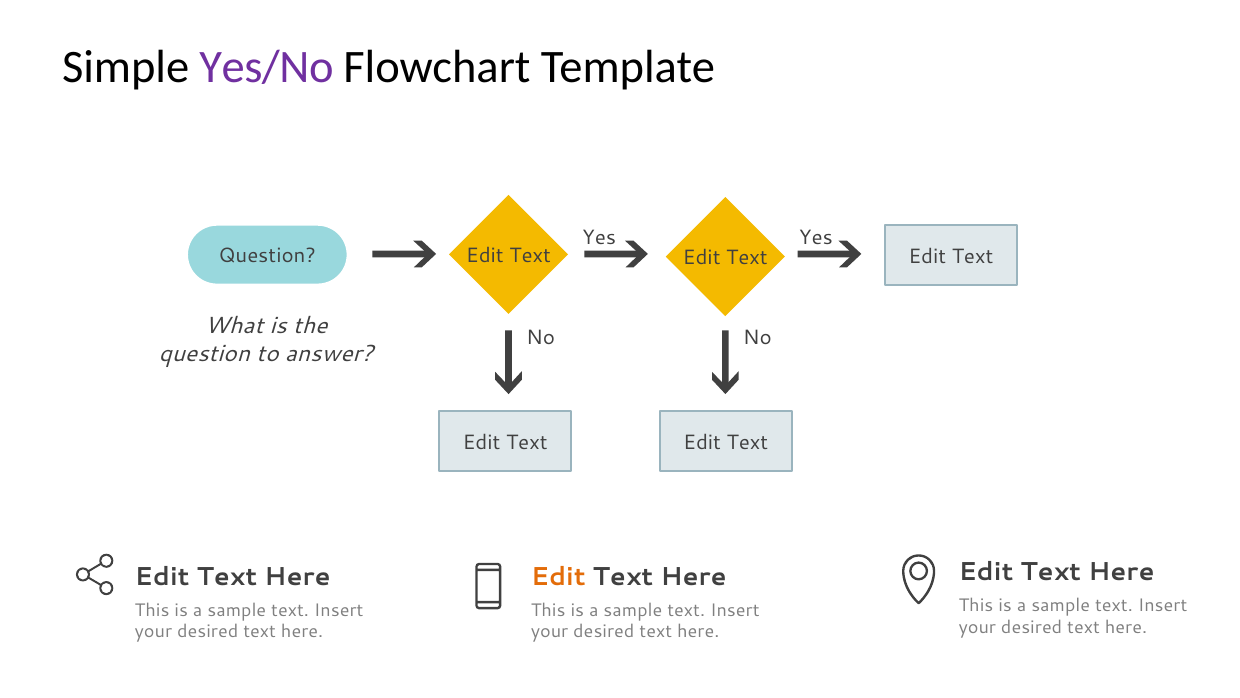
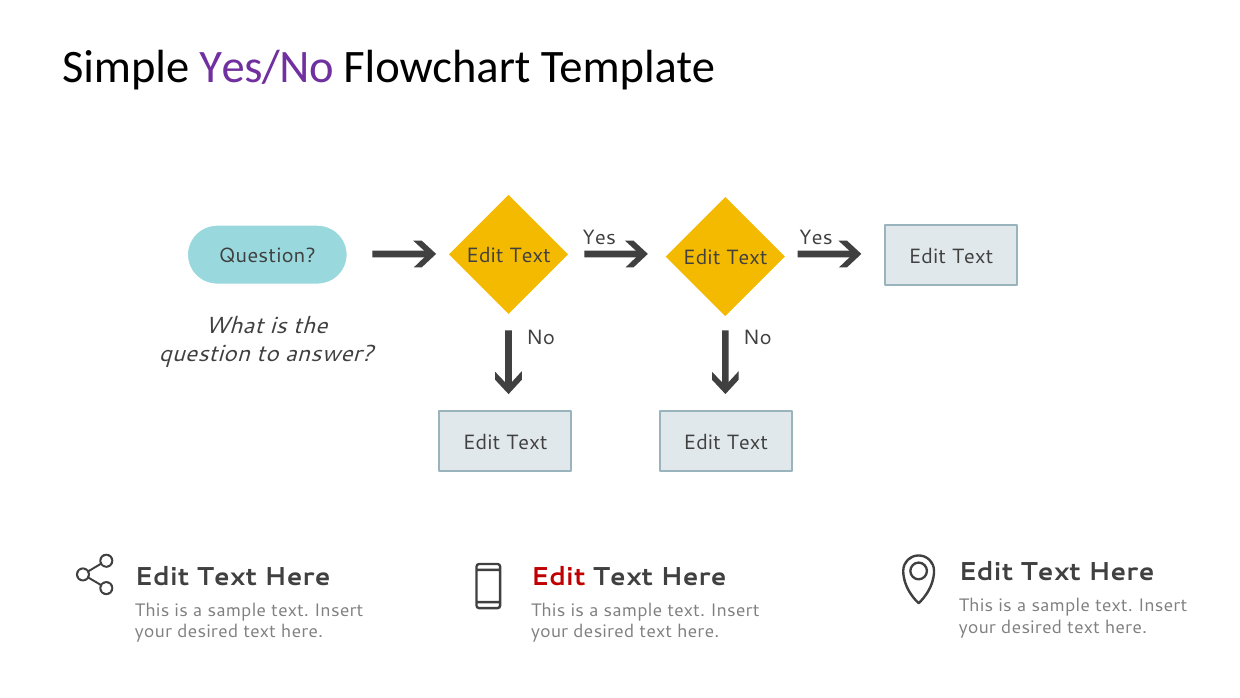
Edit at (558, 576) colour: orange -> red
